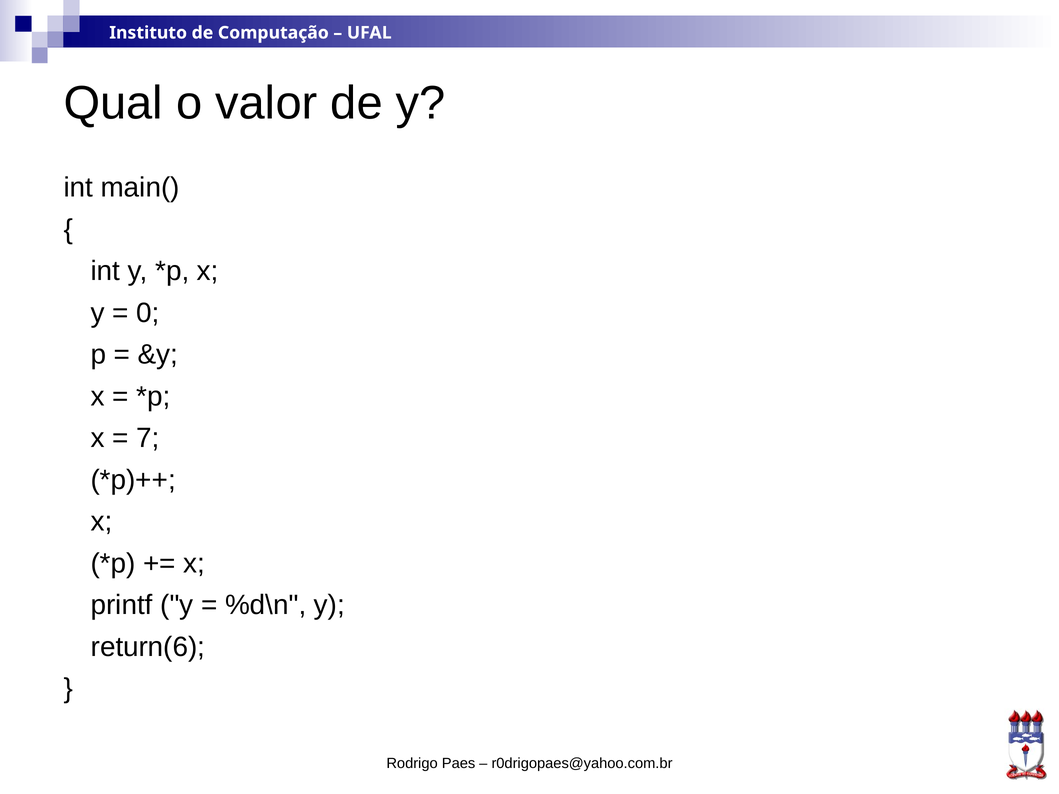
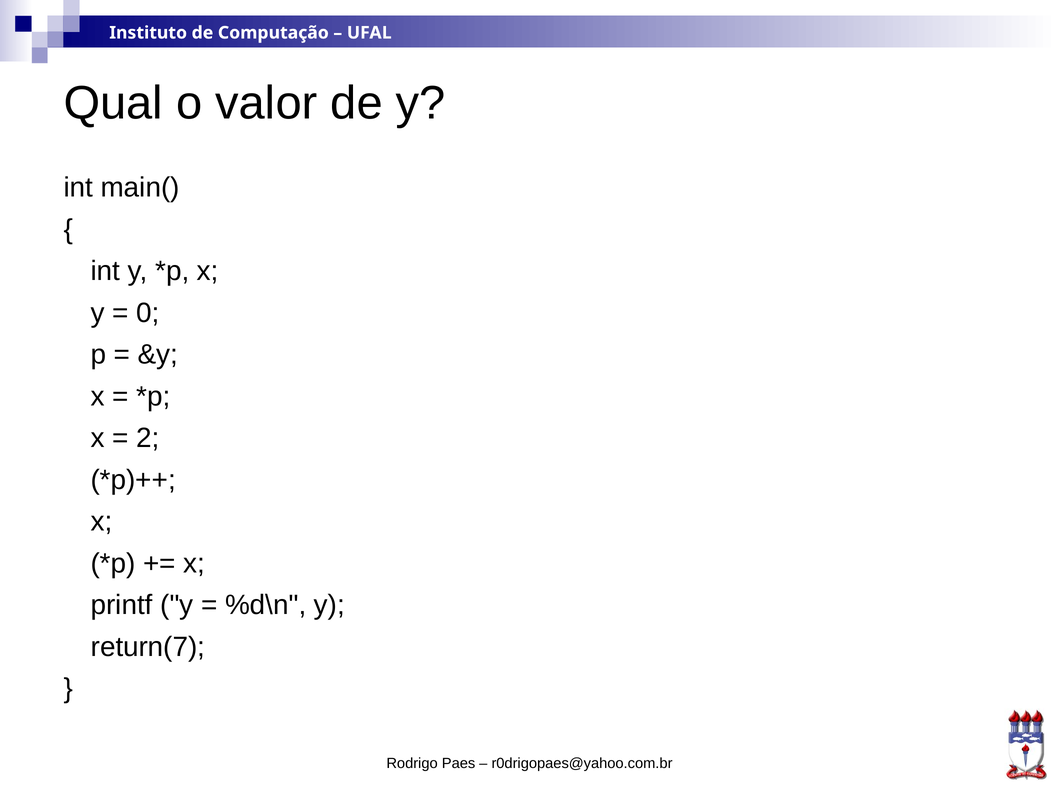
7: 7 -> 2
return(6: return(6 -> return(7
